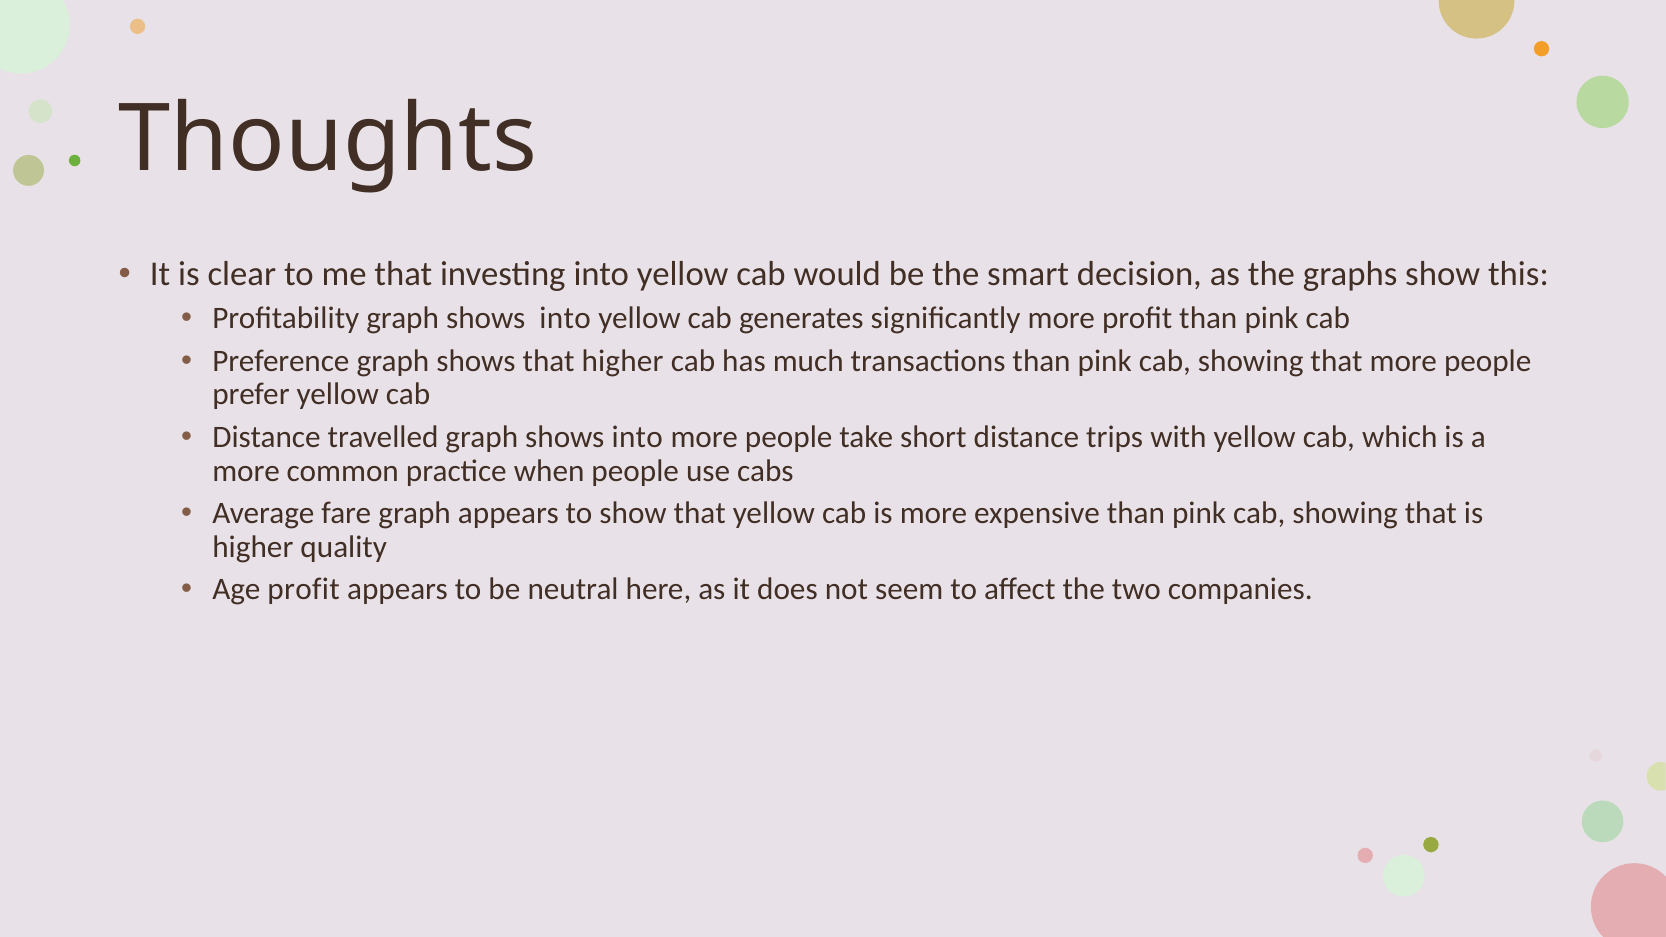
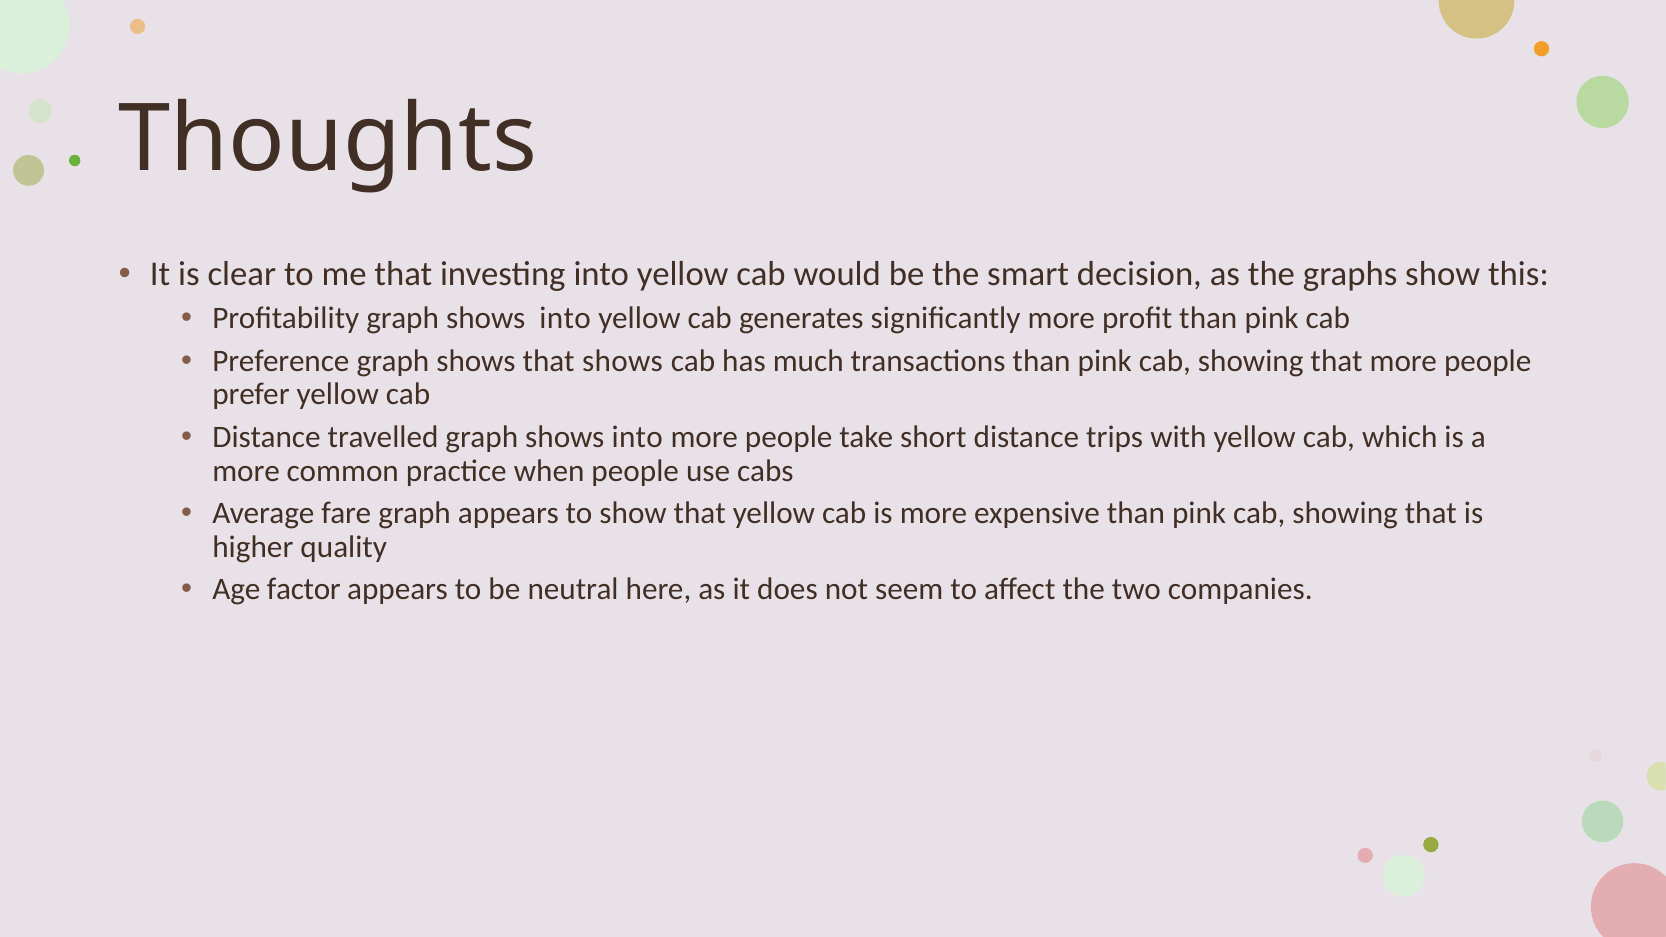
that higher: higher -> shows
Age profit: profit -> factor
